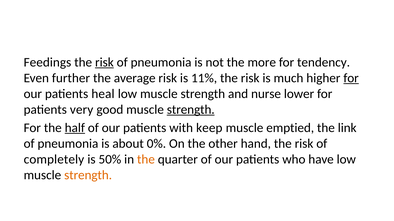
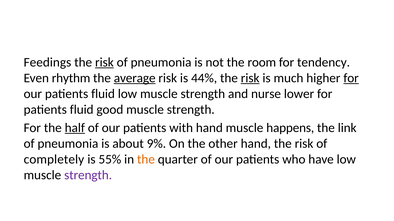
more: more -> room
further: further -> rhythm
average underline: none -> present
11%: 11% -> 44%
risk at (250, 78) underline: none -> present
our patients heal: heal -> fluid
very at (82, 110): very -> fluid
strength at (191, 110) underline: present -> none
with keep: keep -> hand
emptied: emptied -> happens
0%: 0% -> 9%
50%: 50% -> 55%
strength at (88, 175) colour: orange -> purple
